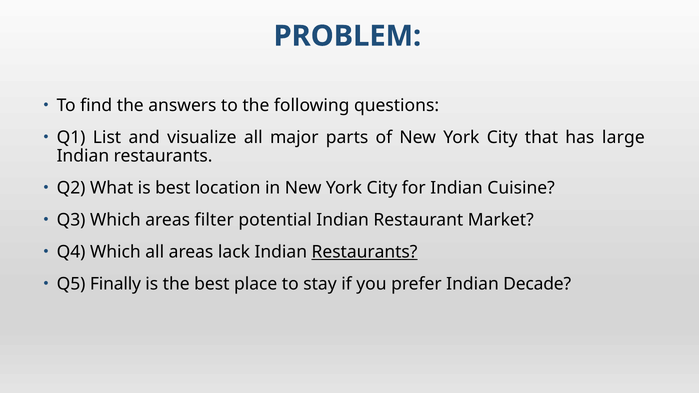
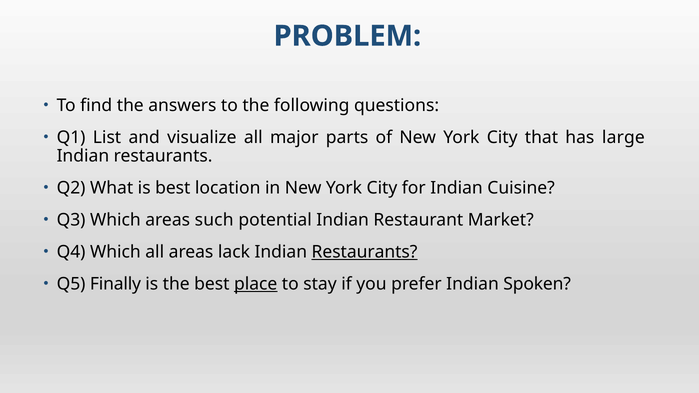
filter: filter -> such
place underline: none -> present
Decade: Decade -> Spoken
